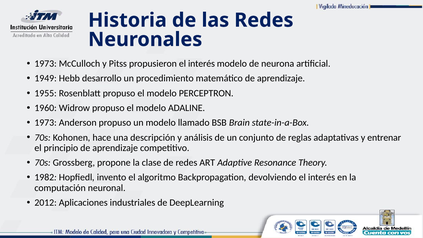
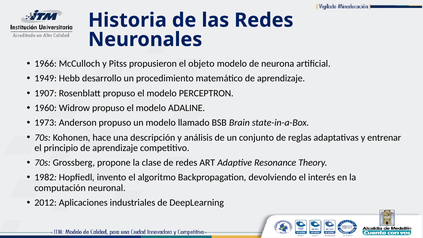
1973 at (46, 64): 1973 -> 1966
propusieron el interés: interés -> objeto
1955: 1955 -> 1907
